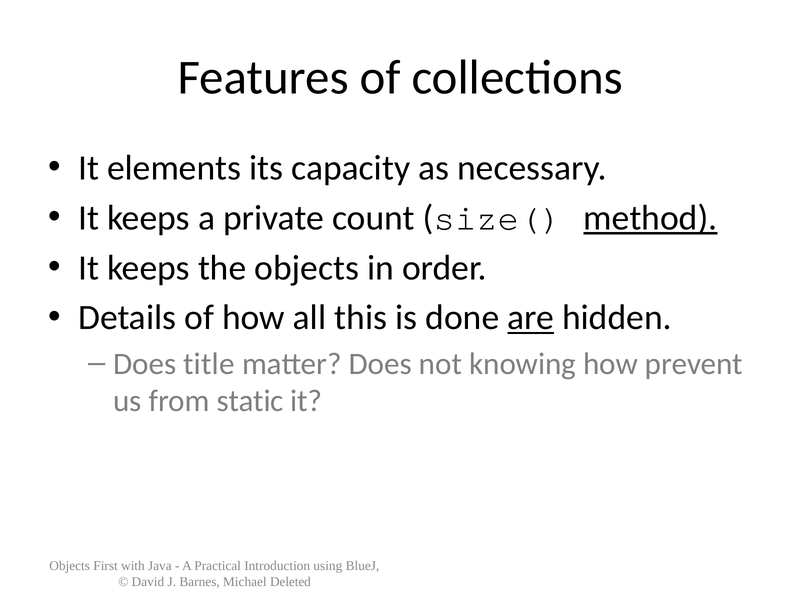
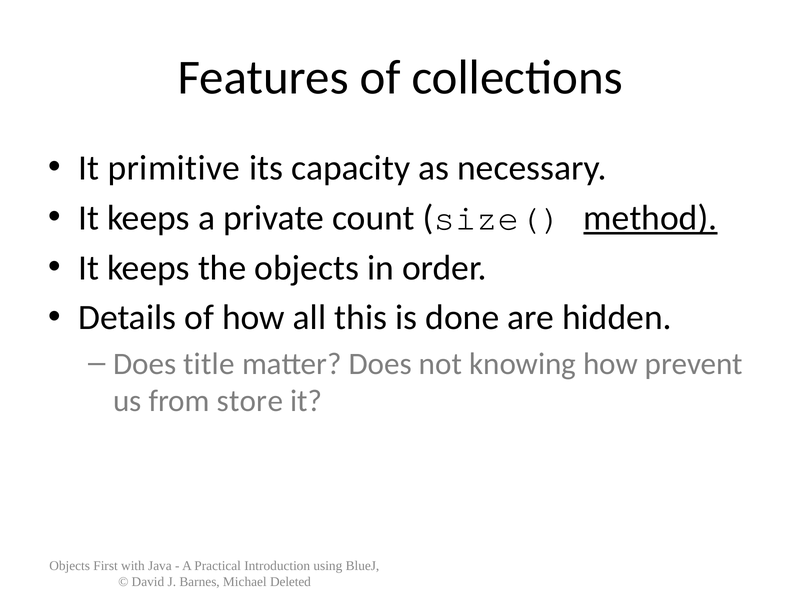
elements: elements -> primitive
are underline: present -> none
static: static -> store
